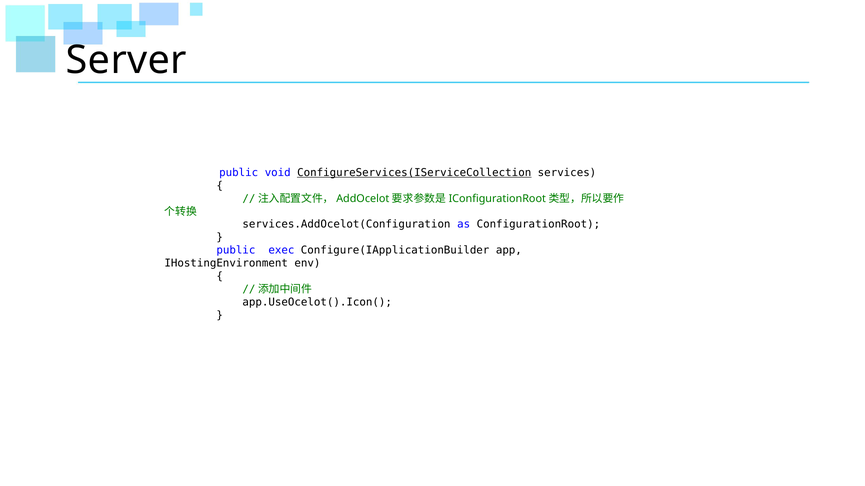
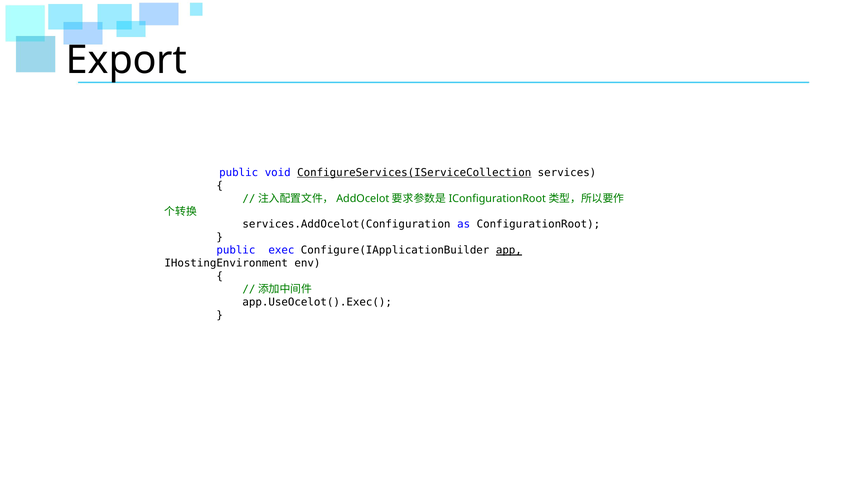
Server: Server -> Export
app underline: none -> present
app.UseOcelot().Icon(: app.UseOcelot().Icon( -> app.UseOcelot().Exec(
